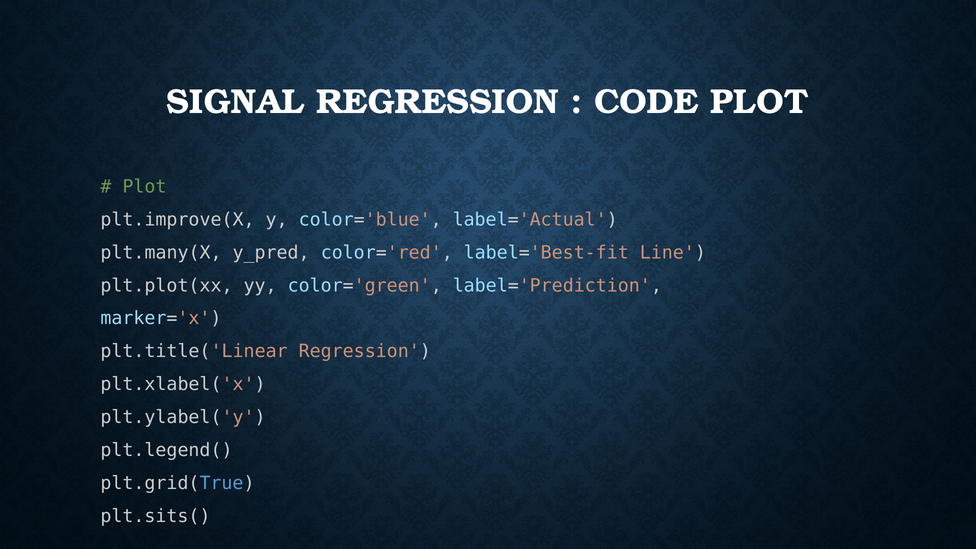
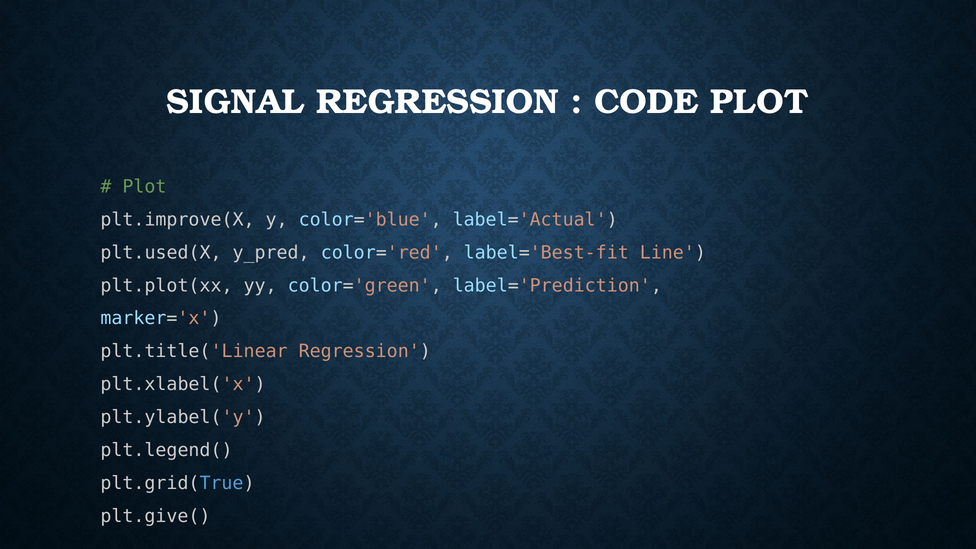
plt.many(X: plt.many(X -> plt.used(X
plt.sits(: plt.sits( -> plt.give(
